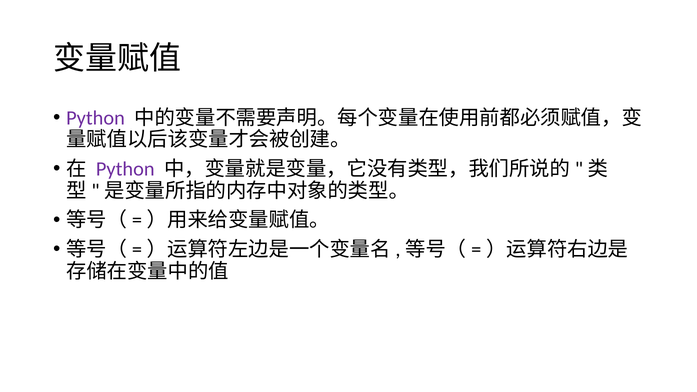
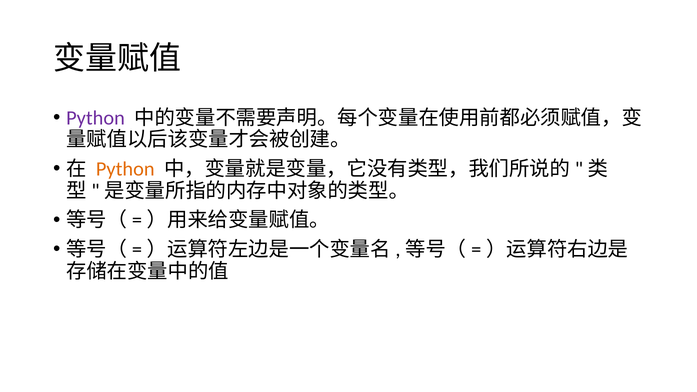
Python at (125, 169) colour: purple -> orange
